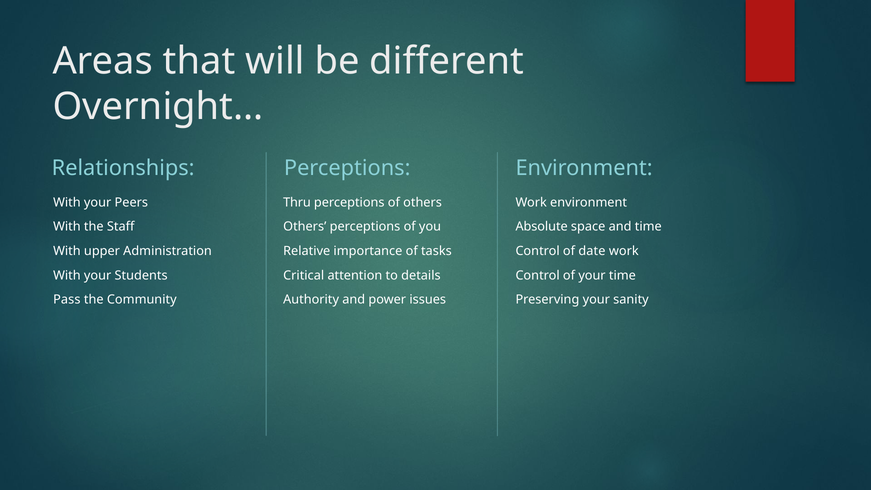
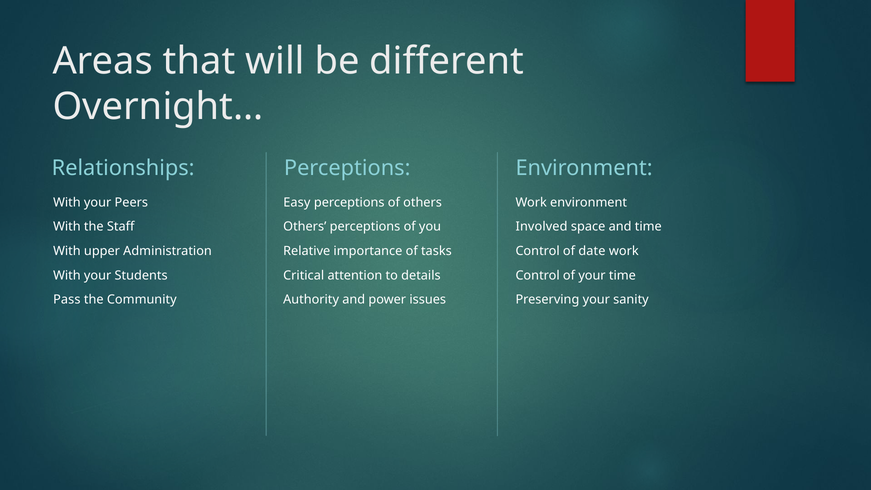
Thru: Thru -> Easy
Absolute: Absolute -> Involved
